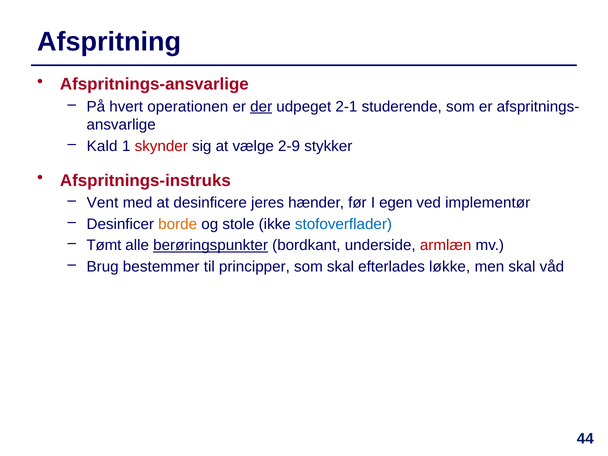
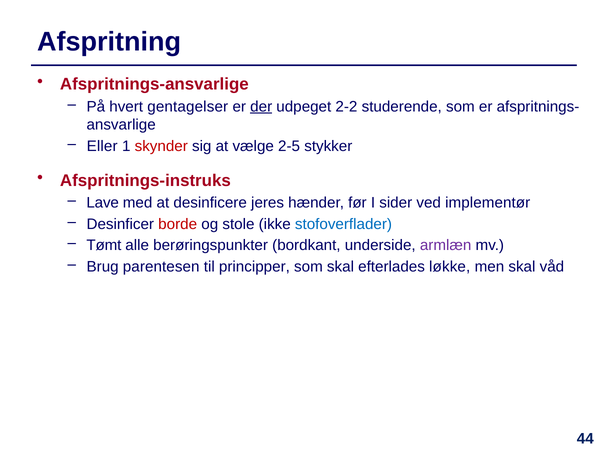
operationen: operationen -> gentagelser
2-1: 2-1 -> 2-2
Kald: Kald -> Eller
2-9: 2-9 -> 2-5
Vent: Vent -> Lave
egen: egen -> sider
borde colour: orange -> red
berøringspunkter underline: present -> none
armlæn colour: red -> purple
bestemmer: bestemmer -> parentesen
